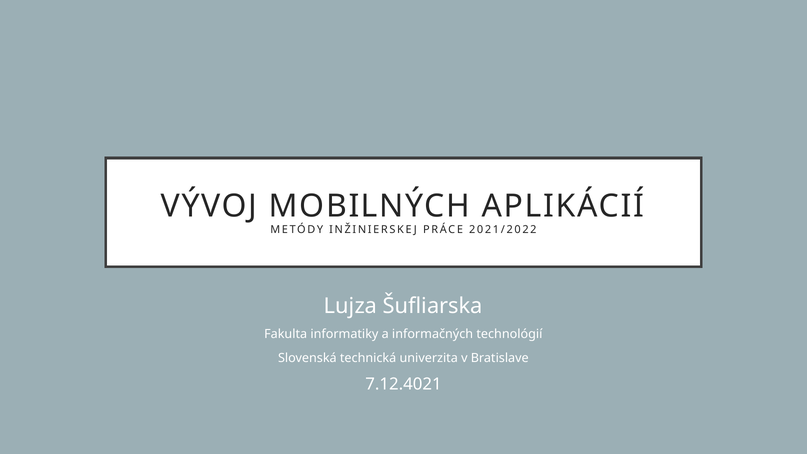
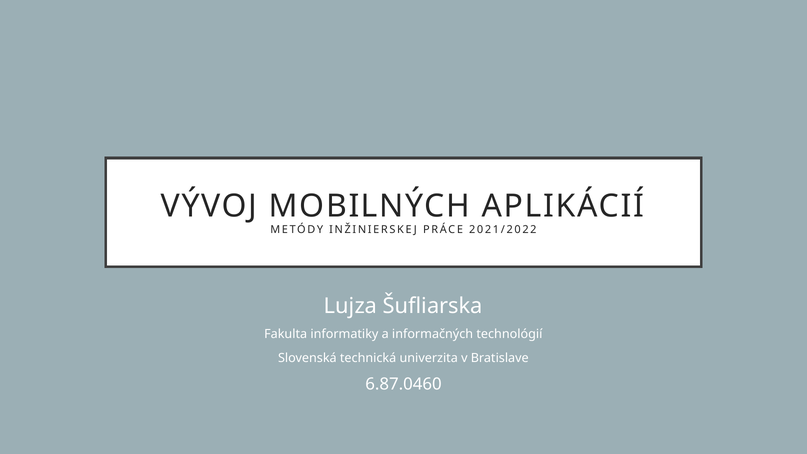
7.12.4021: 7.12.4021 -> 6.87.0460
